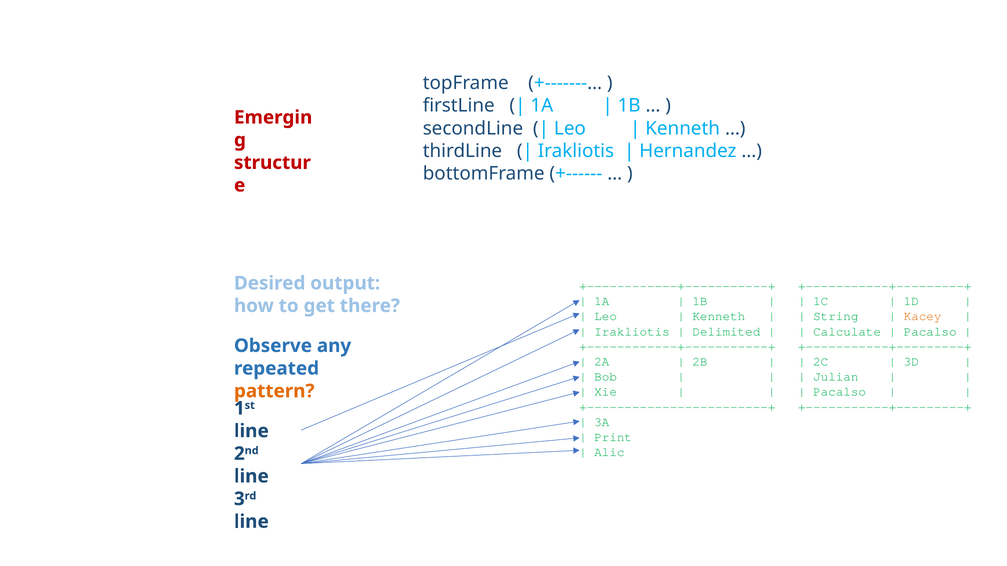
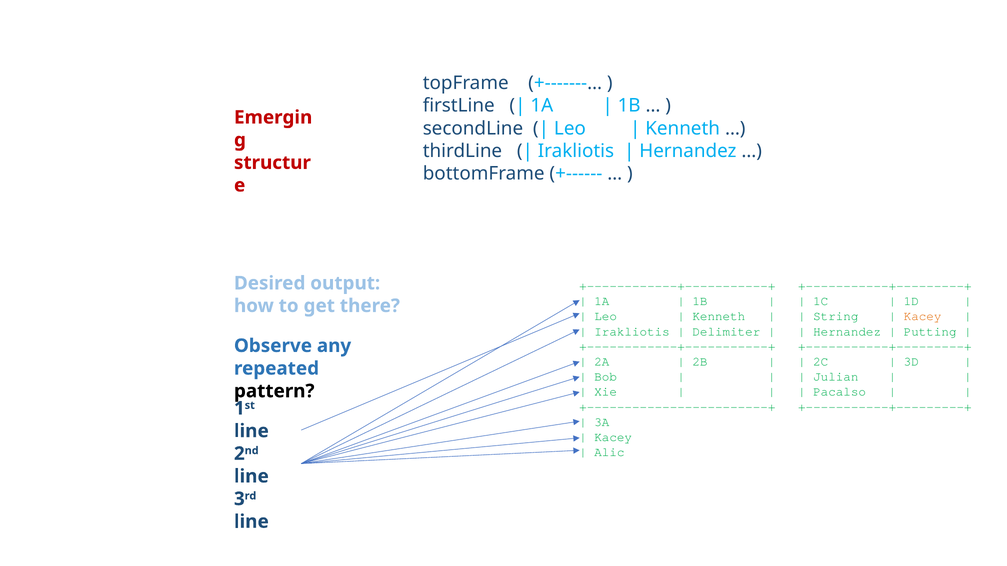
Delimited: Delimited -> Delimiter
Calculate at (847, 332): Calculate -> Hernandez
Pacalso at (930, 332): Pacalso -> Putting
pattern colour: orange -> black
Print at (613, 437): Print -> Kacey
